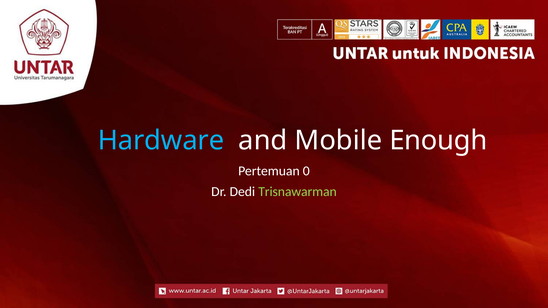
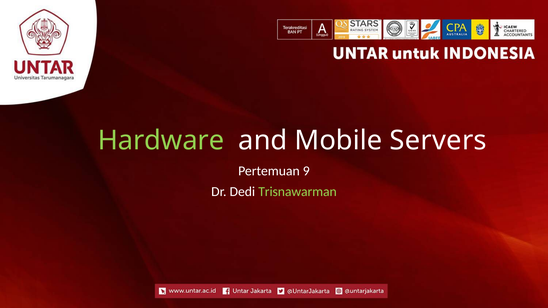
Hardware colour: light blue -> light green
Enough: Enough -> Servers
0: 0 -> 9
